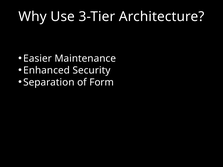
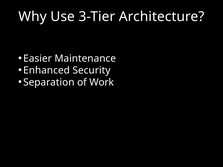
Form: Form -> Work
